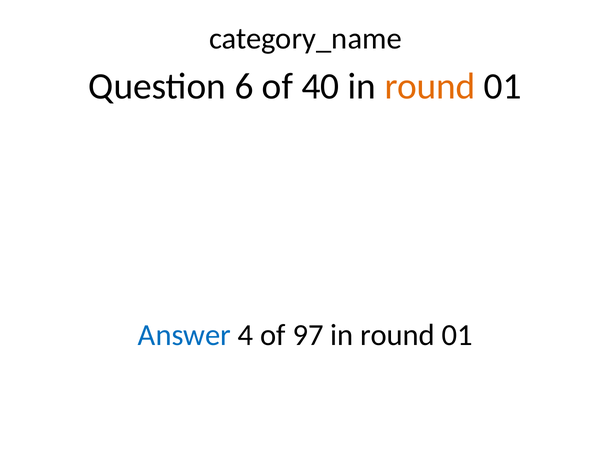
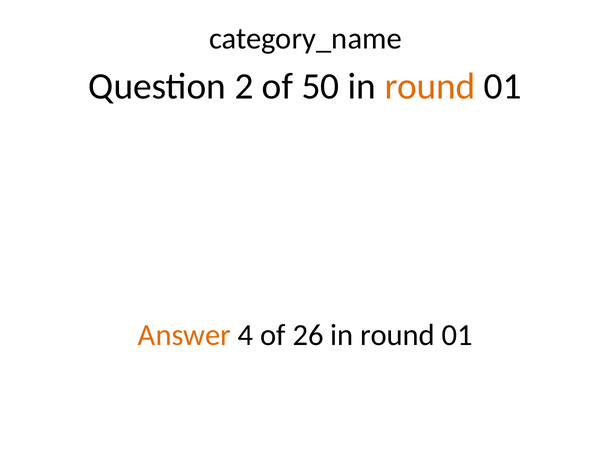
6: 6 -> 2
40: 40 -> 50
Answer colour: blue -> orange
97: 97 -> 26
